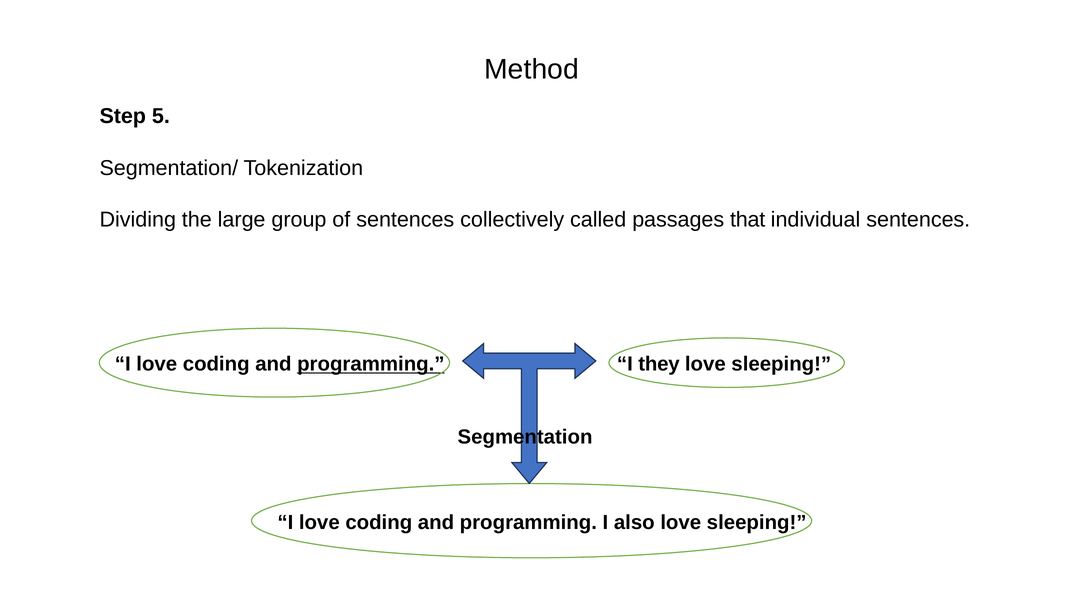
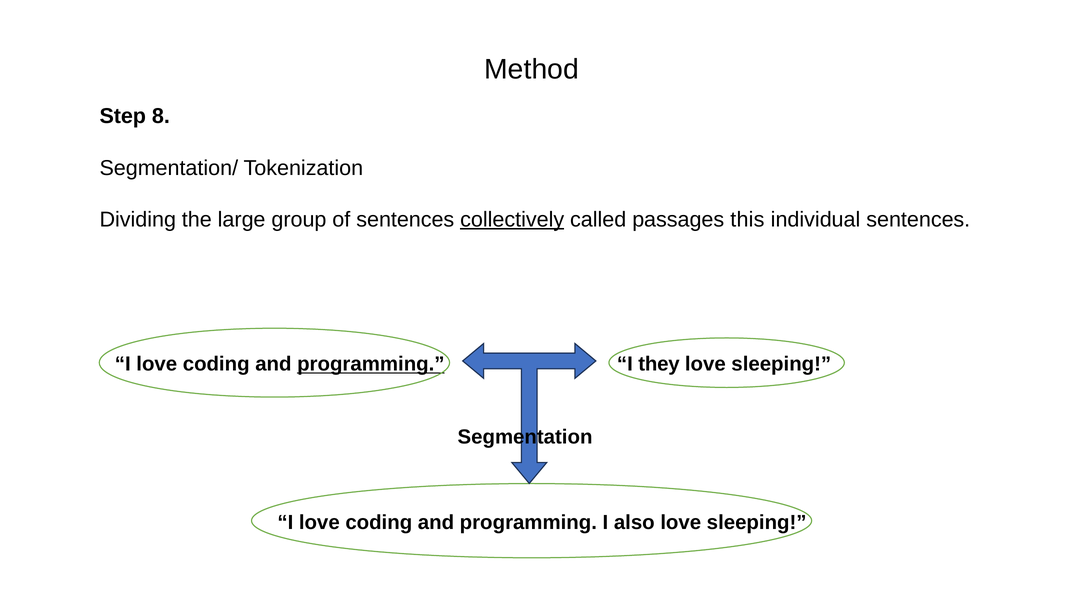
5: 5 -> 8
collectively underline: none -> present
that: that -> this
